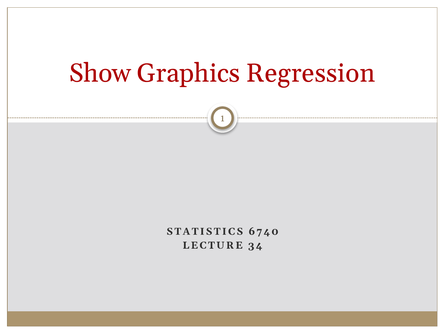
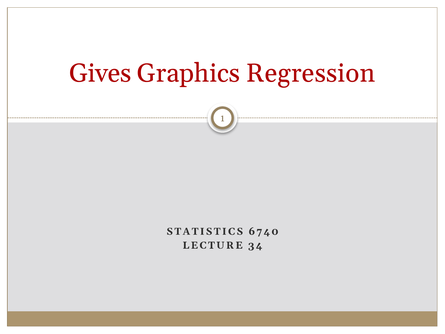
Show: Show -> Gives
